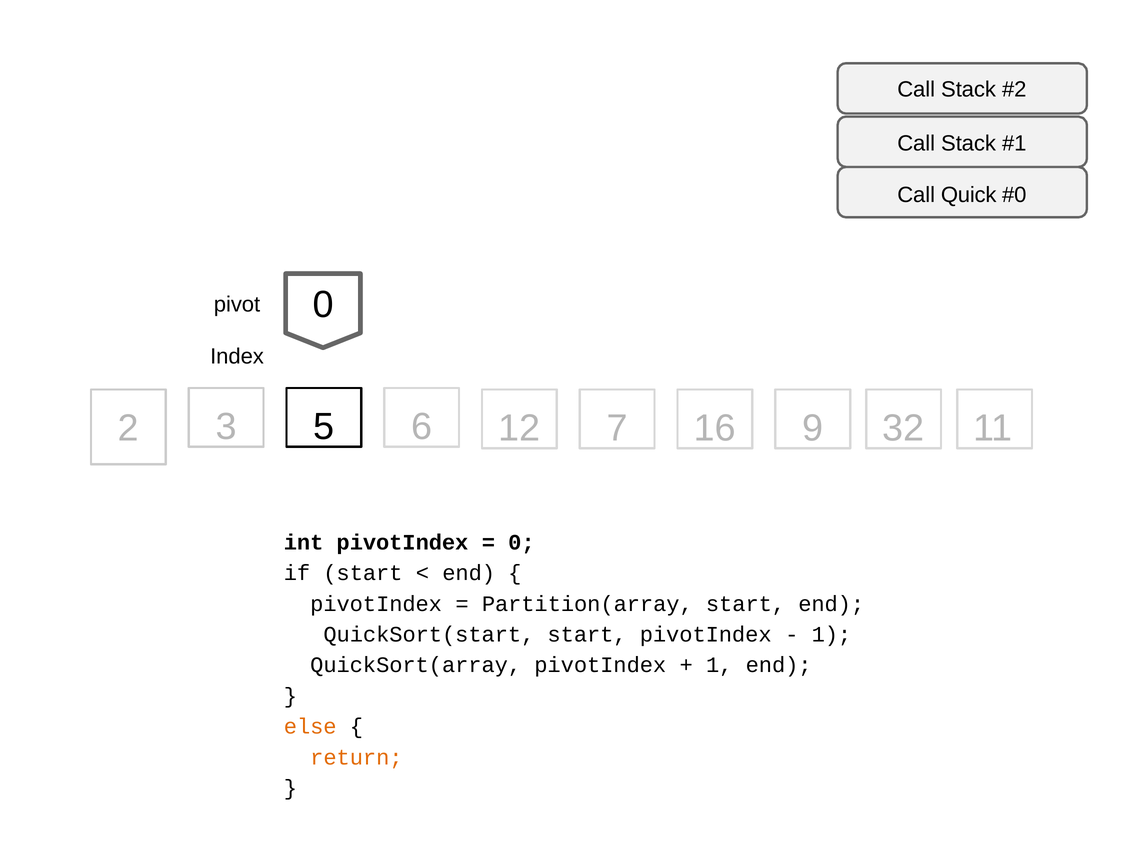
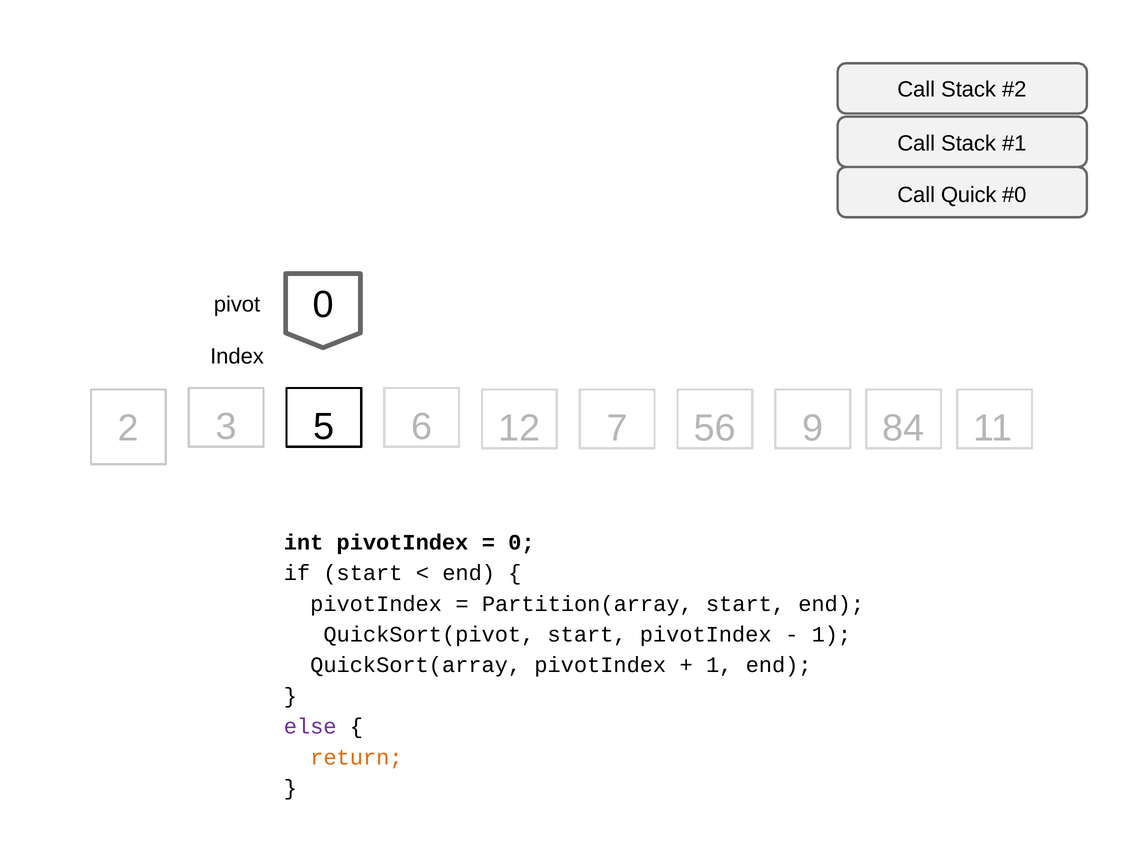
16: 16 -> 56
32: 32 -> 84
QuickSort(start: QuickSort(start -> QuickSort(pivot
else colour: orange -> purple
